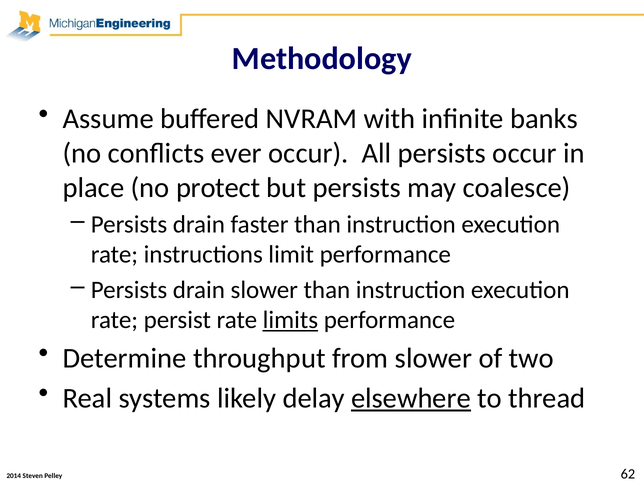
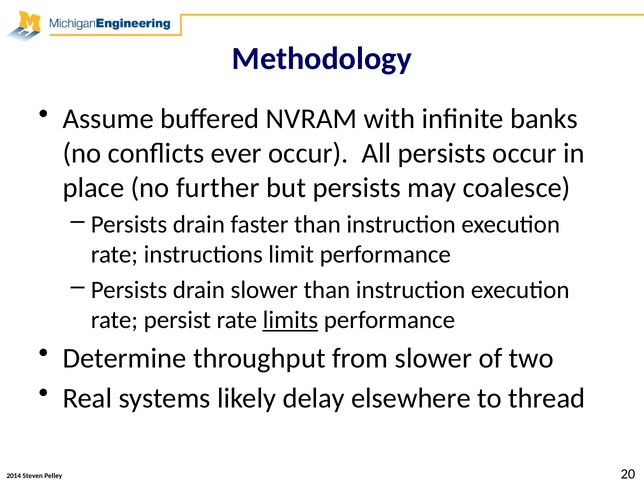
protect: protect -> further
elsewhere underline: present -> none
62: 62 -> 20
